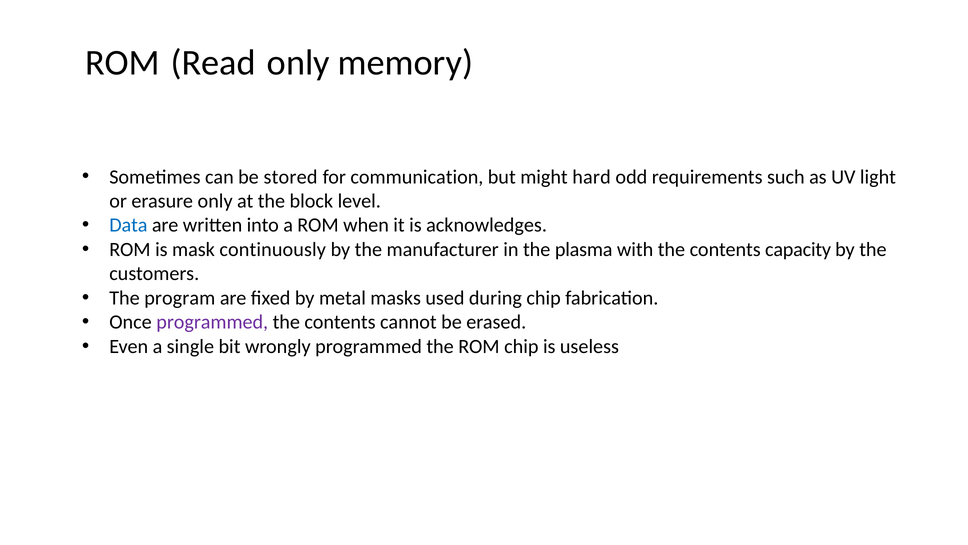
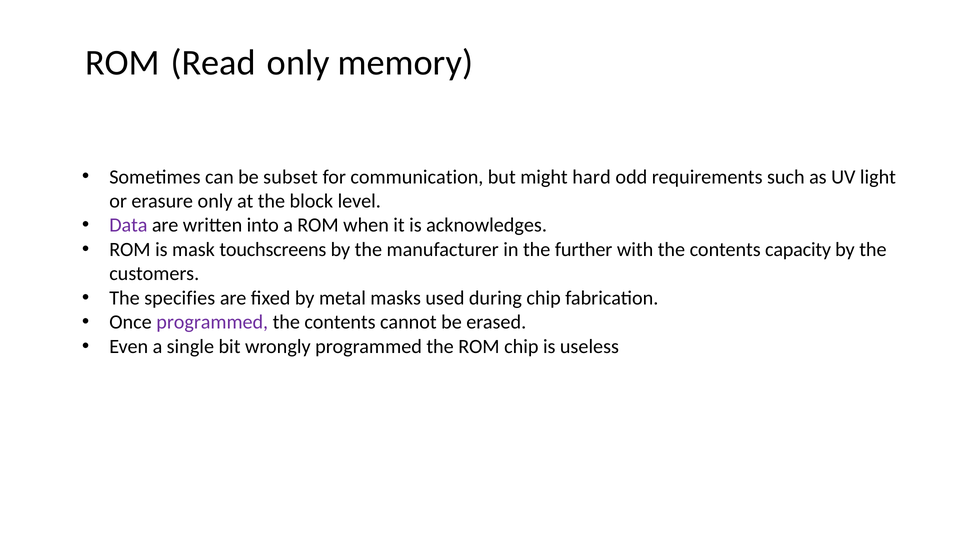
stored: stored -> subset
Data colour: blue -> purple
continuously: continuously -> touchscreens
plasma: plasma -> further
program: program -> specifies
